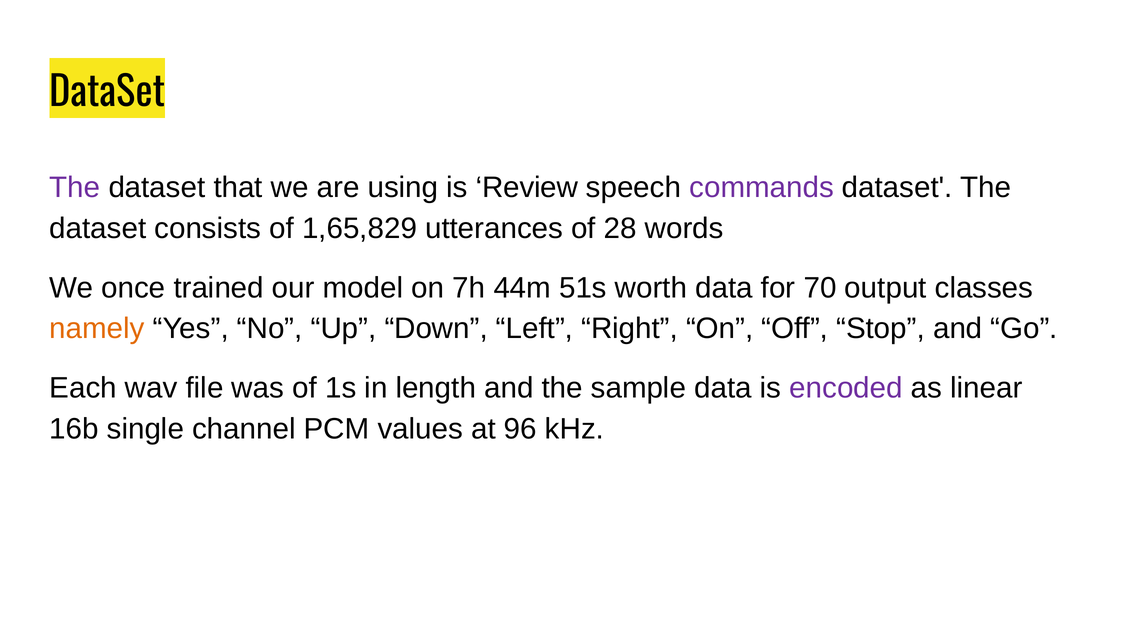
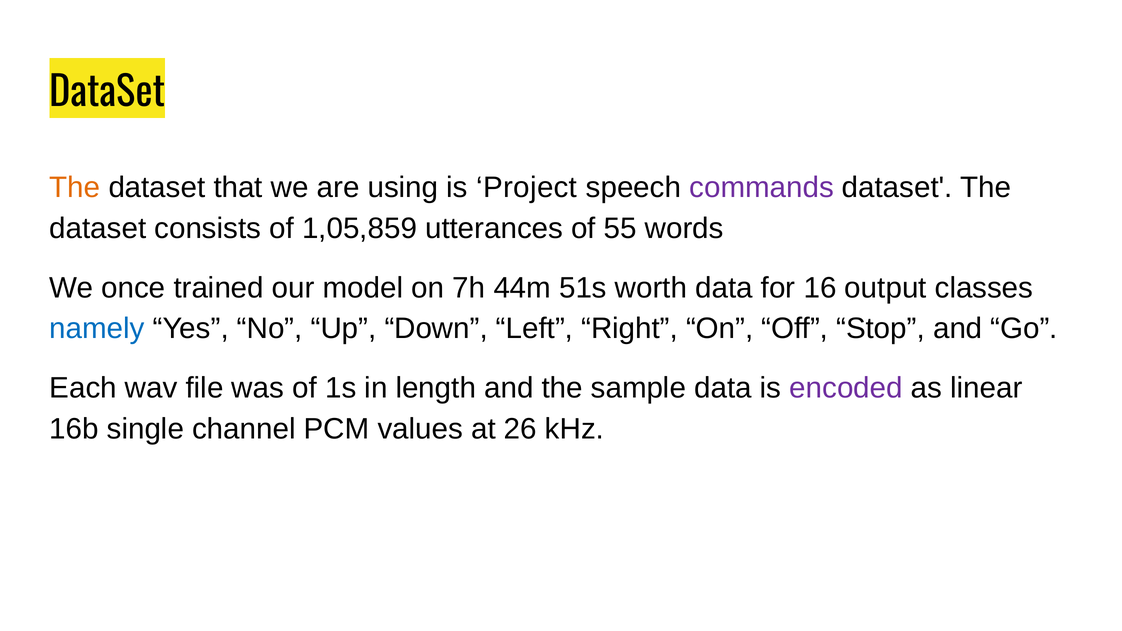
The at (75, 188) colour: purple -> orange
Review: Review -> Project
1,65,829: 1,65,829 -> 1,05,859
28: 28 -> 55
70: 70 -> 16
namely colour: orange -> blue
96: 96 -> 26
